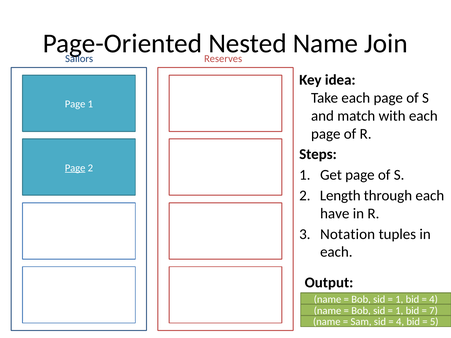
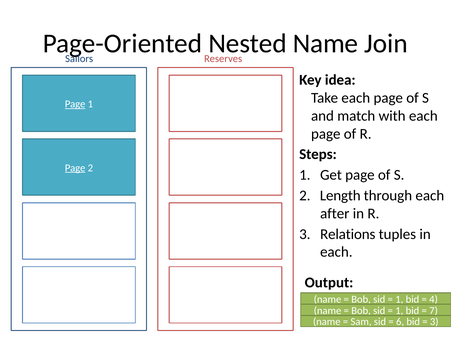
Page at (75, 104) underline: none -> present
have: have -> after
Notation: Notation -> Relations
4 at (400, 322): 4 -> 6
5 at (434, 322): 5 -> 3
